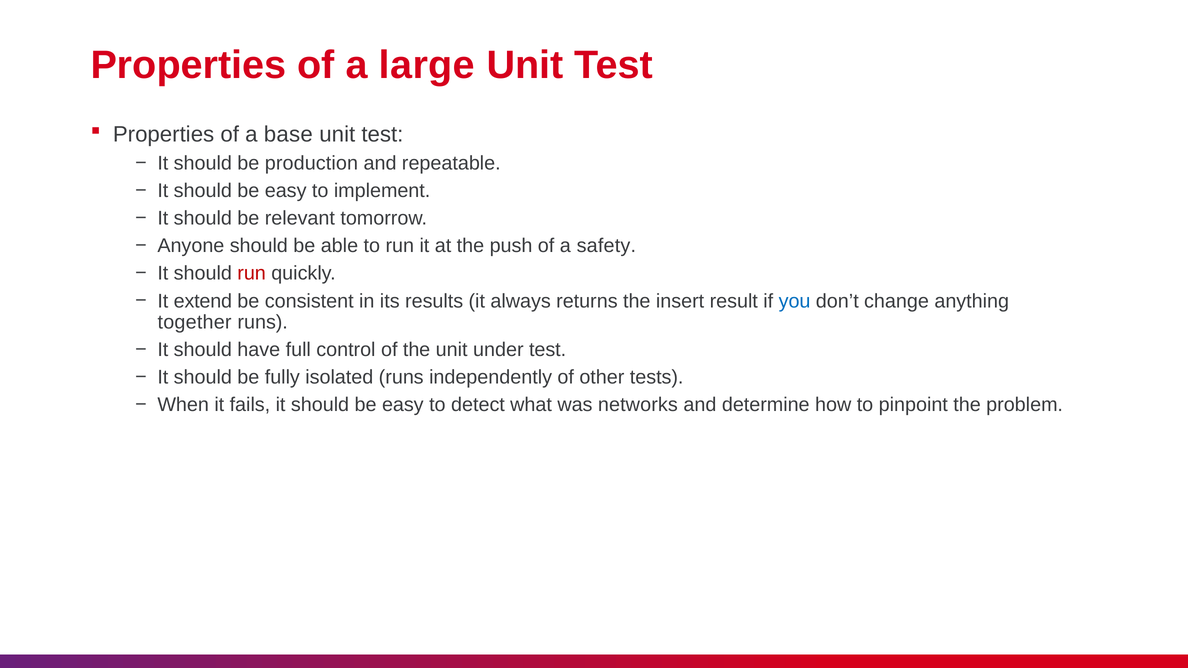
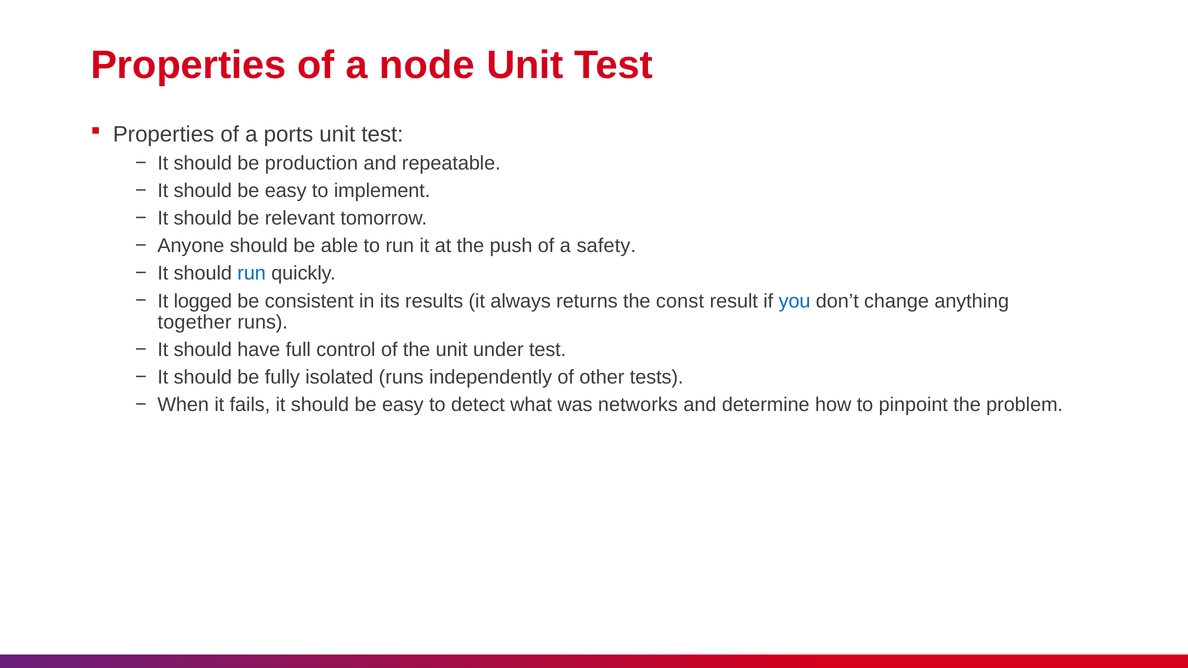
large: large -> node
base: base -> ports
run at (252, 274) colour: red -> blue
extend: extend -> logged
insert: insert -> const
